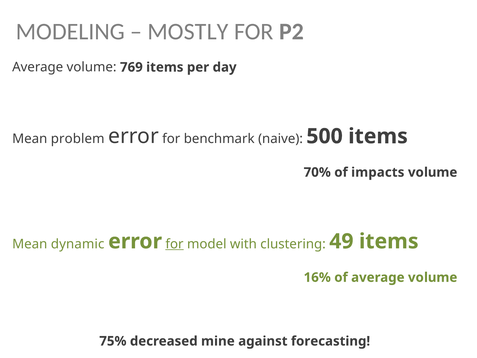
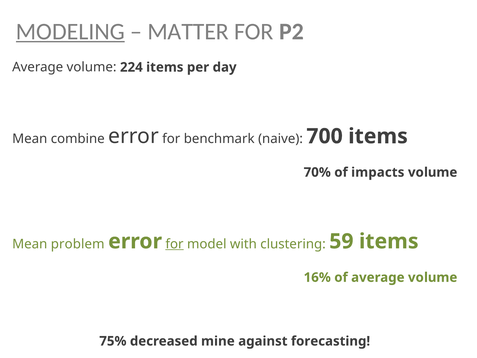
MODELING underline: none -> present
MOSTLY: MOSTLY -> MATTER
769: 769 -> 224
problem: problem -> combine
500: 500 -> 700
dynamic: dynamic -> problem
49: 49 -> 59
